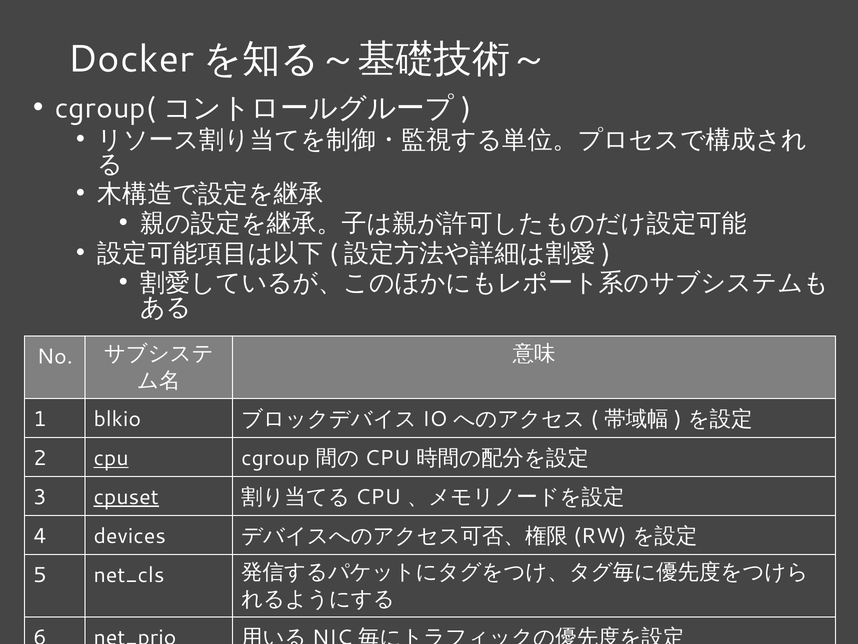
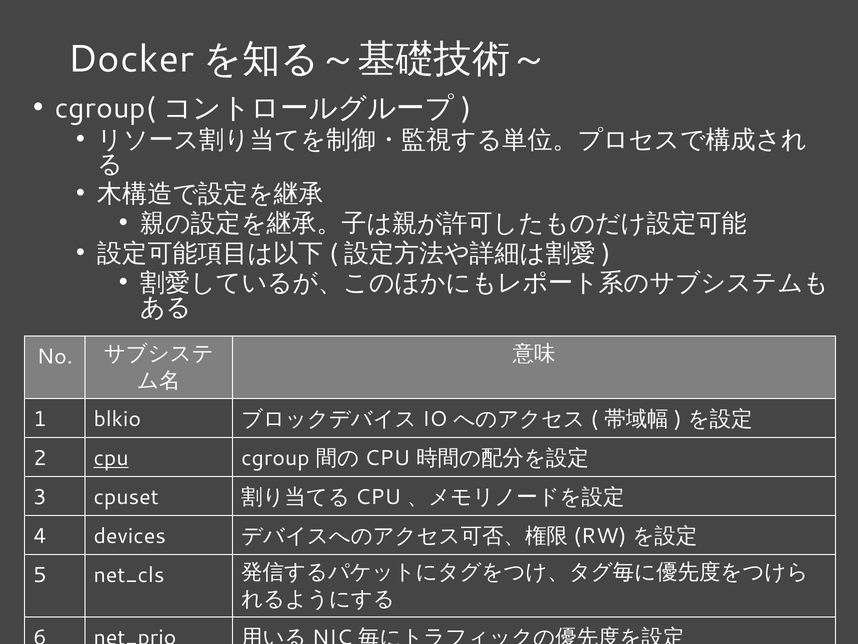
cpuset underline: present -> none
